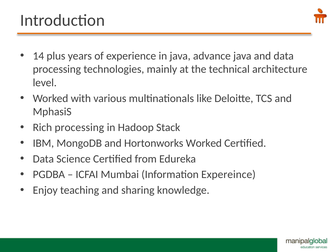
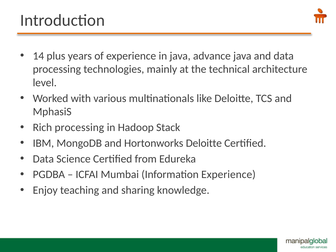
Hortonworks Worked: Worked -> Deloitte
Information Expereince: Expereince -> Experience
